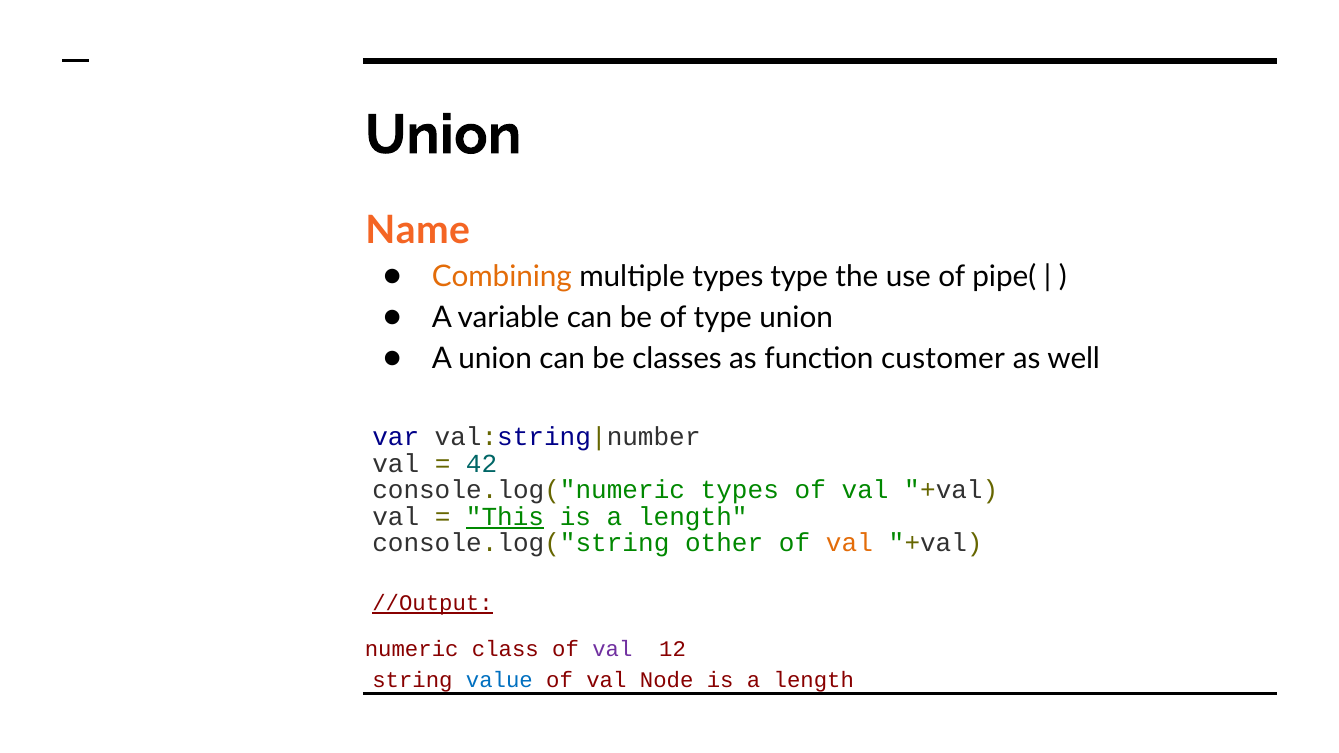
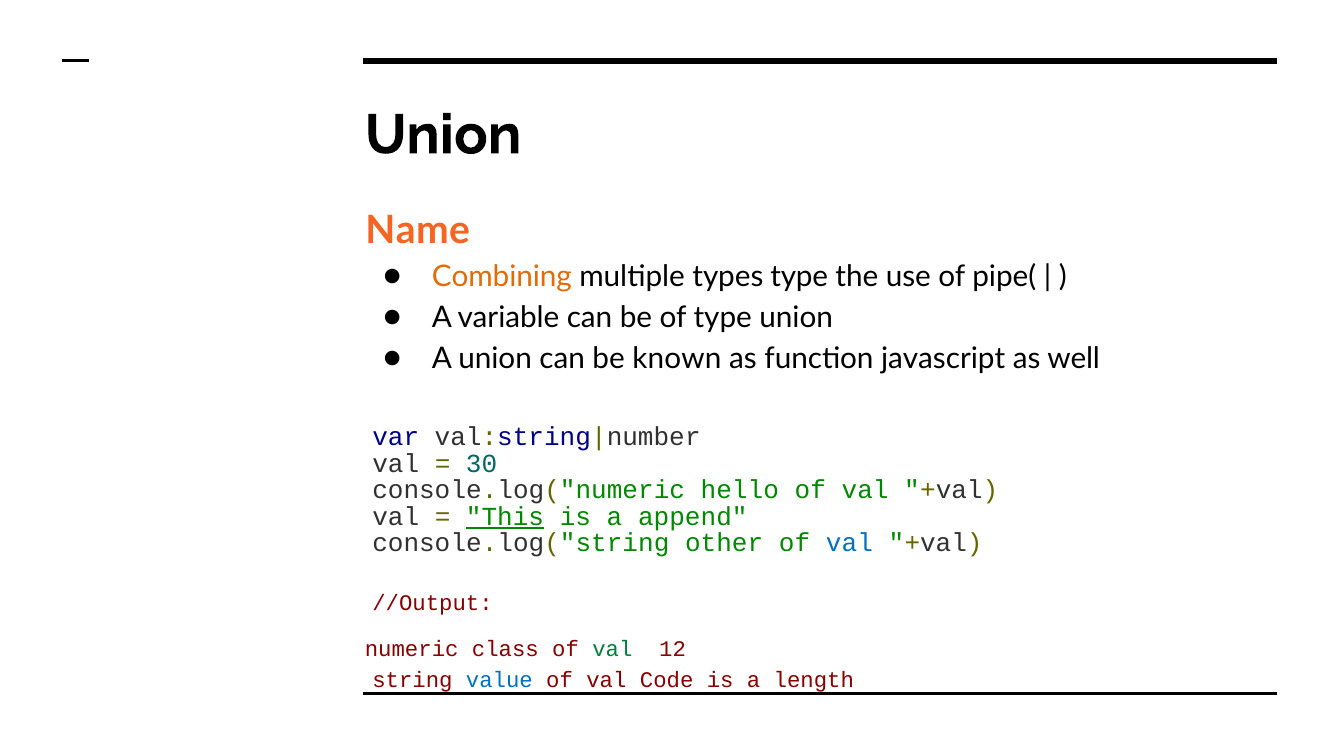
classes: classes -> known
customer: customer -> javascript
42: 42 -> 30
console.log("numeric types: types -> hello
length at (693, 517): length -> append
val at (849, 543) colour: orange -> blue
//Output underline: present -> none
val at (612, 649) colour: purple -> green
Node: Node -> Code
